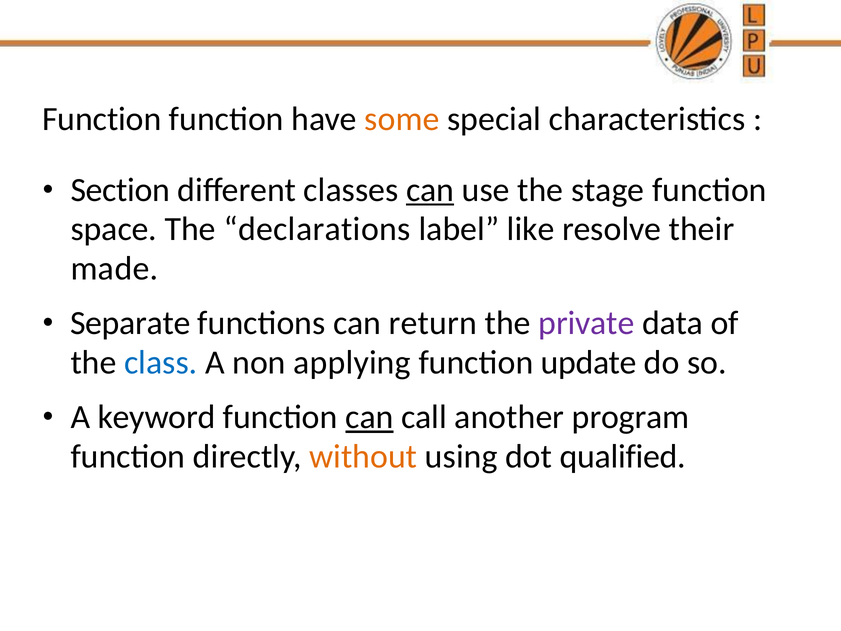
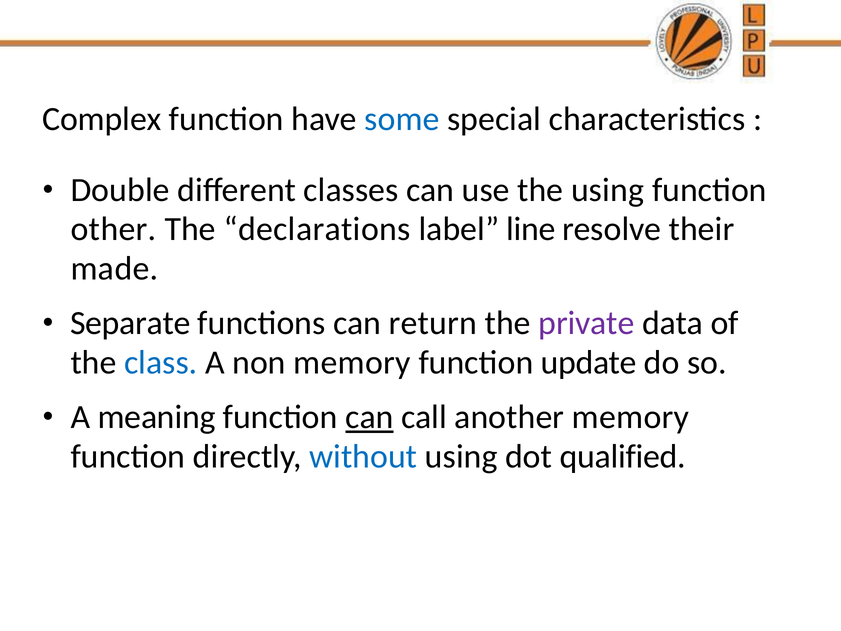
Function at (102, 119): Function -> Complex
some colour: orange -> blue
Section: Section -> Double
can at (430, 190) underline: present -> none
the stage: stage -> using
space: space -> other
like: like -> line
non applying: applying -> memory
keyword: keyword -> meaning
another program: program -> memory
without colour: orange -> blue
